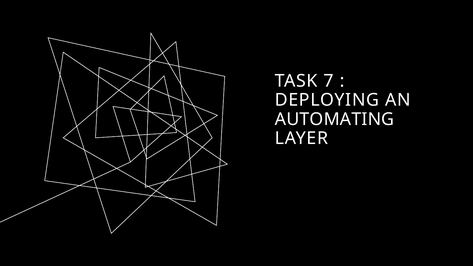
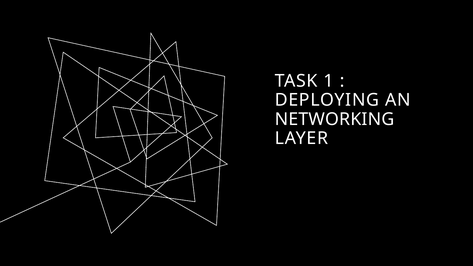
7: 7 -> 1
AUTOMATING: AUTOMATING -> NETWORKING
